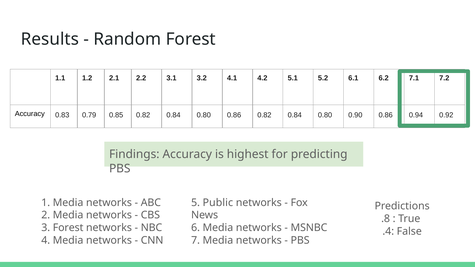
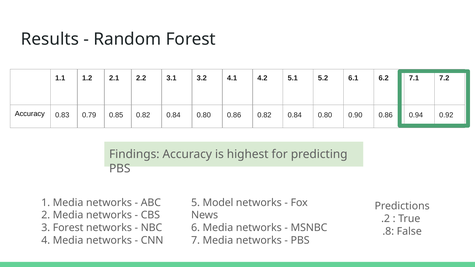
Public: Public -> Model
.8: .8 -> .2
.4: .4 -> .8
